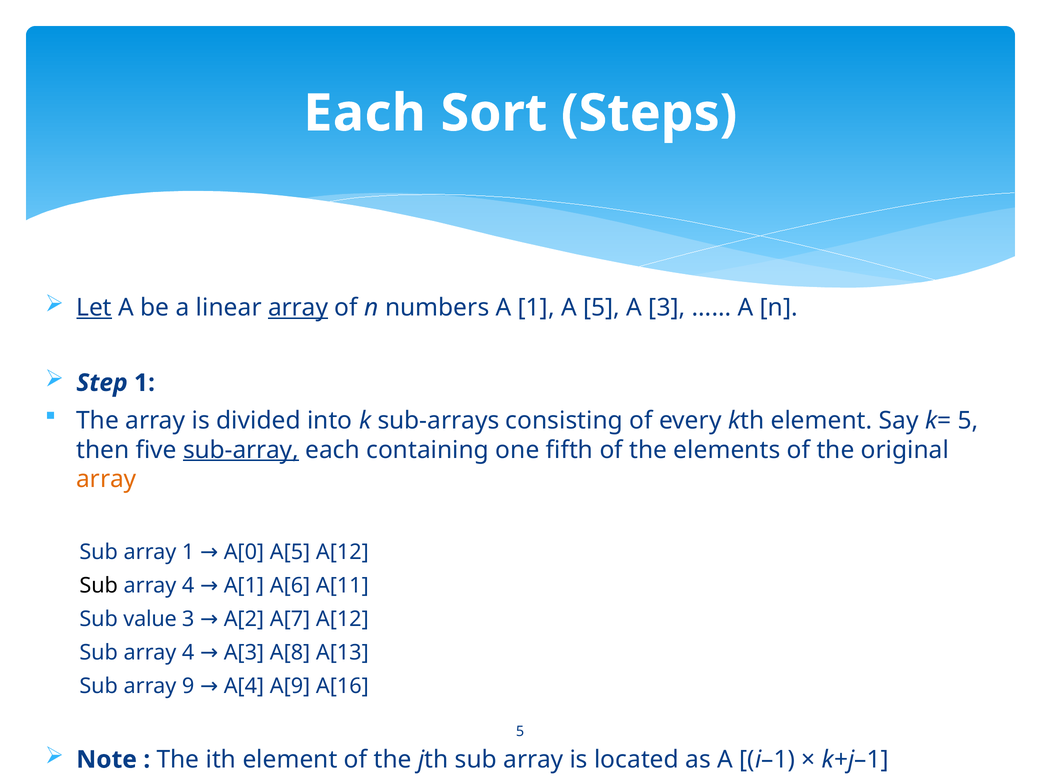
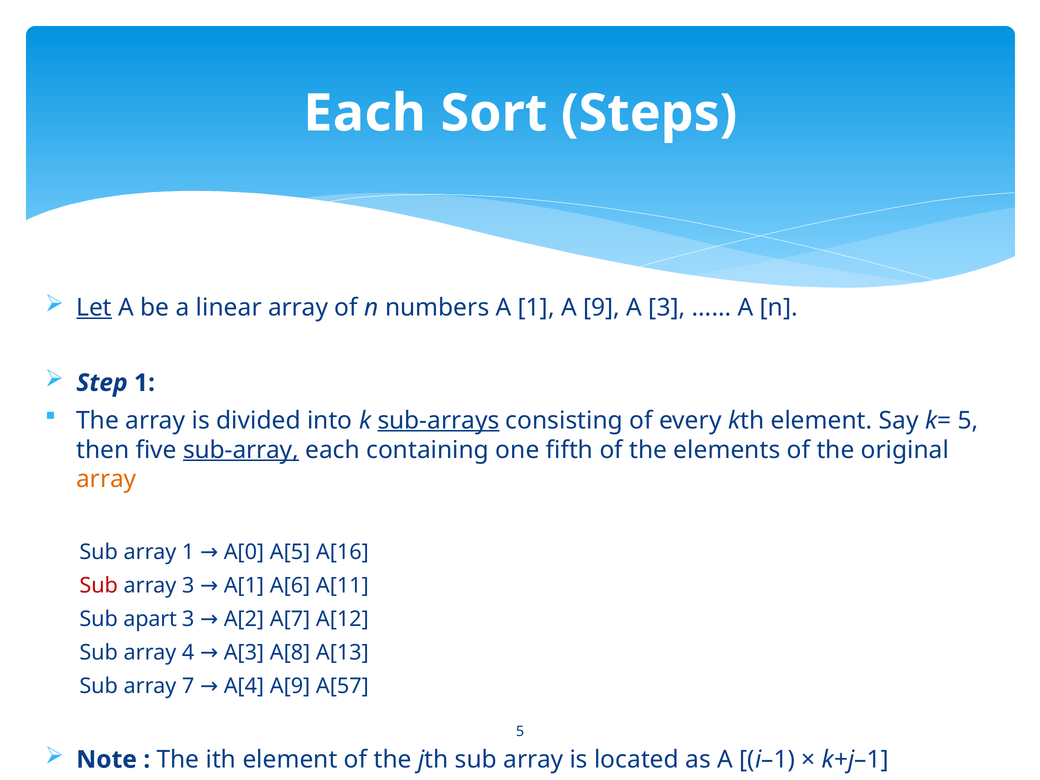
array at (298, 308) underline: present -> none
A 5: 5 -> 9
sub-arrays underline: none -> present
A[5 A[12: A[12 -> A[16
Sub at (99, 585) colour: black -> red
4 at (188, 585): 4 -> 3
value: value -> apart
9: 9 -> 7
A[16: A[16 -> A[57
